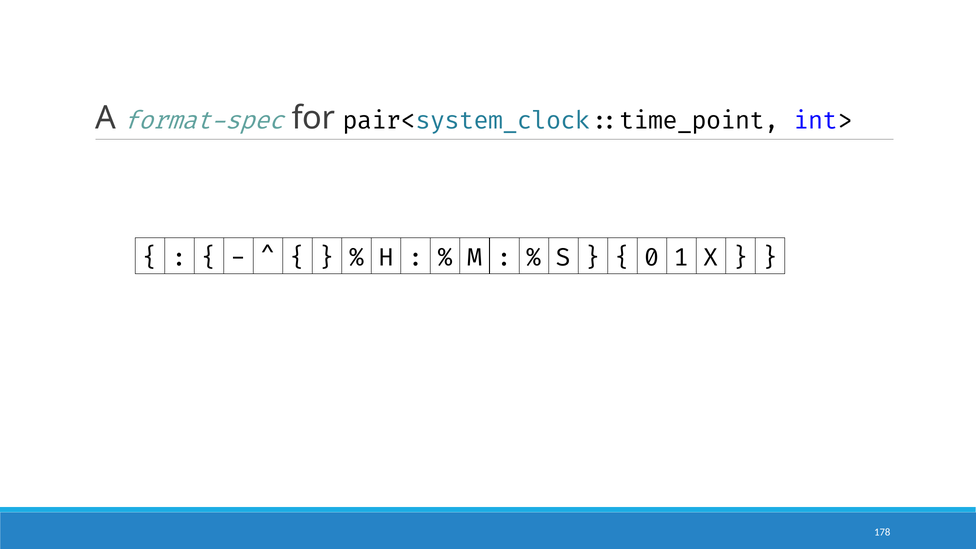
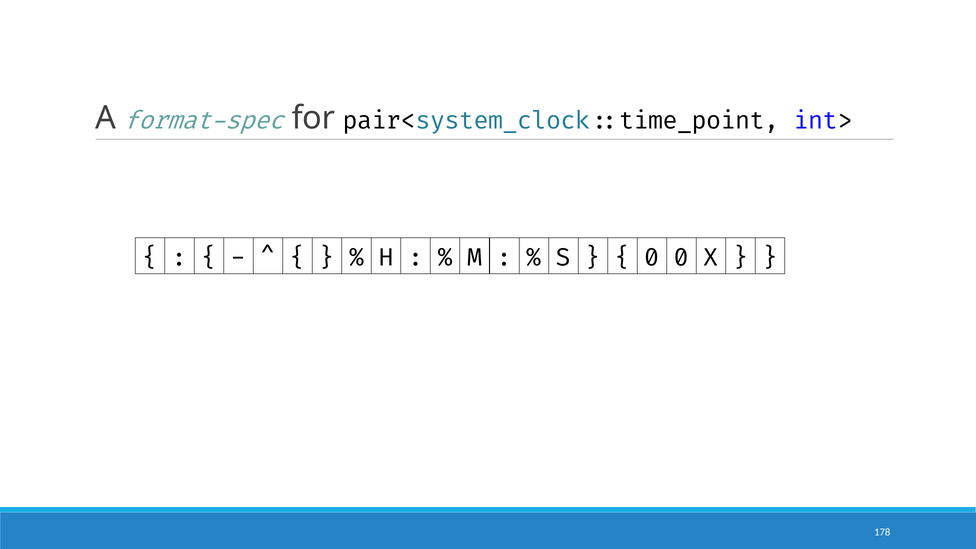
0 1: 1 -> 0
